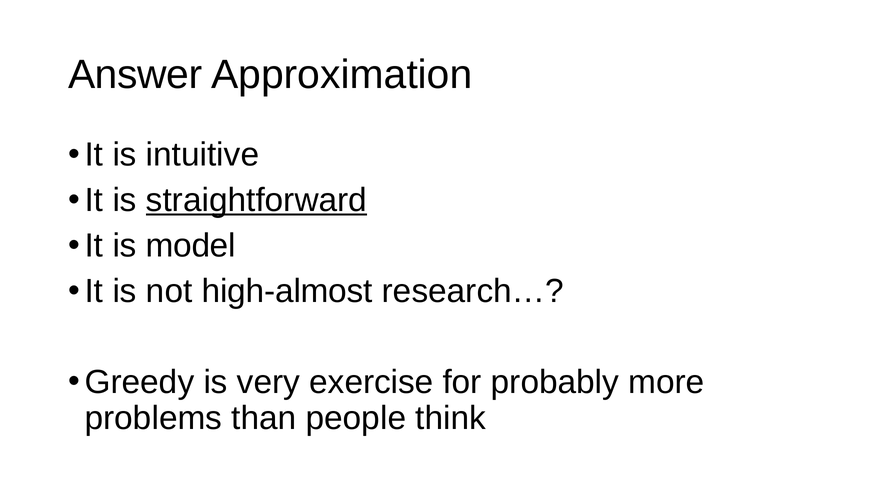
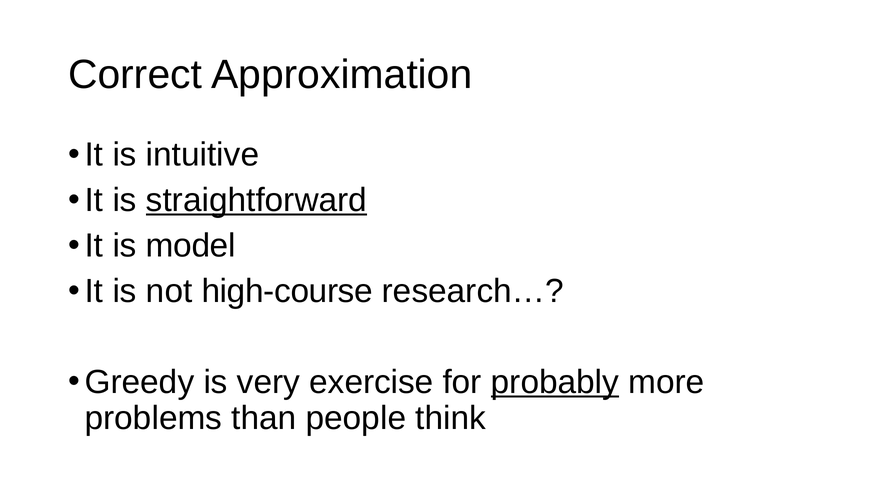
Answer: Answer -> Correct
high-almost: high-almost -> high-course
probably underline: none -> present
